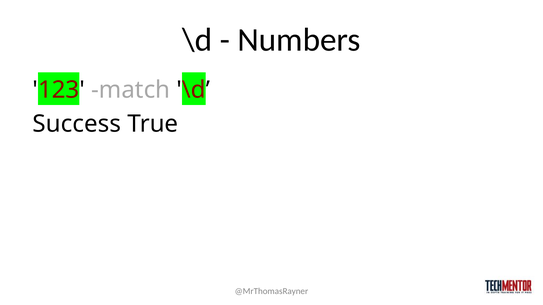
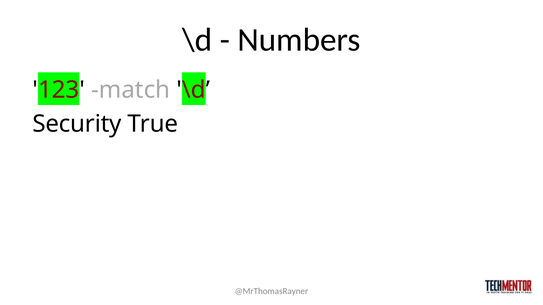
Success: Success -> Security
